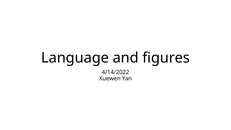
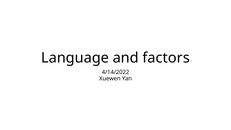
figures: figures -> factors
